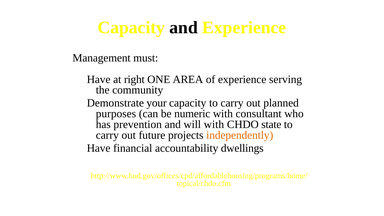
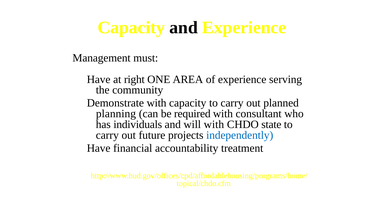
Demonstrate your: your -> with
purposes: purposes -> planning
numeric: numeric -> required
prevention: prevention -> individuals
independently colour: orange -> blue
dwellings: dwellings -> treatment
